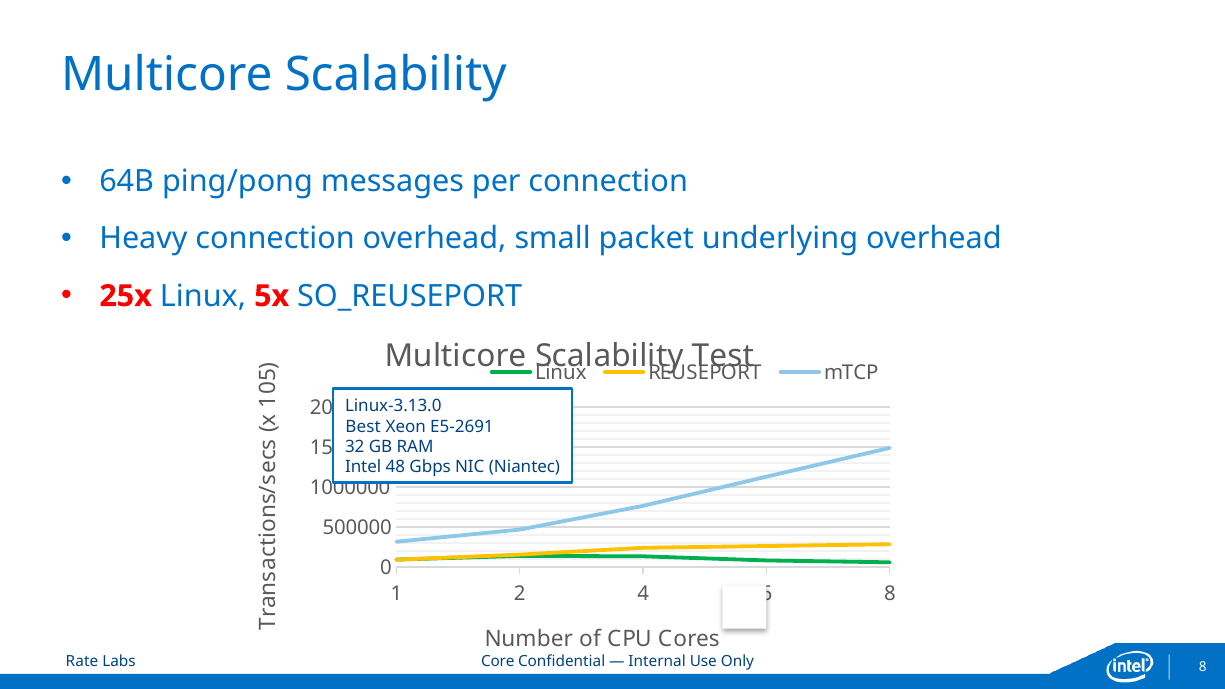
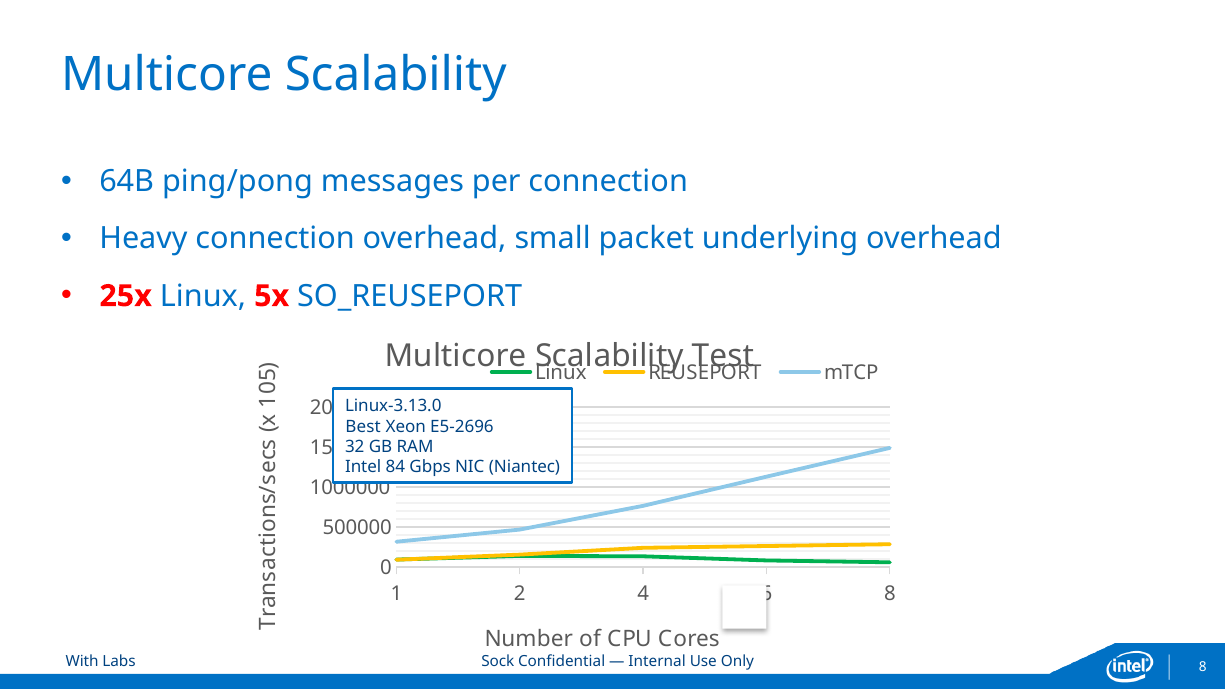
E5-2691: E5-2691 -> E5-2696
48: 48 -> 84
Rate: Rate -> With
Core: Core -> Sock
